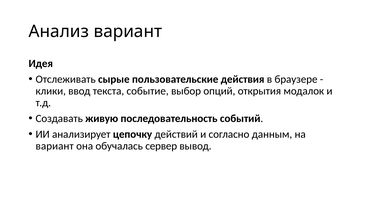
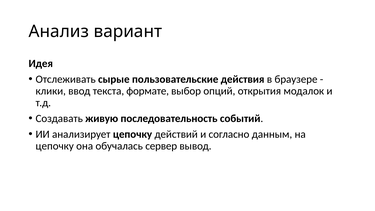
событие: событие -> формате
вариант at (55, 146): вариант -> цепочку
